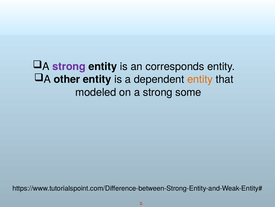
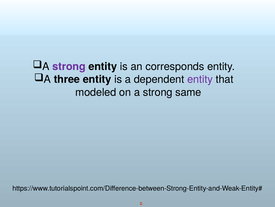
other: other -> three
entity at (200, 79) colour: orange -> purple
some: some -> same
